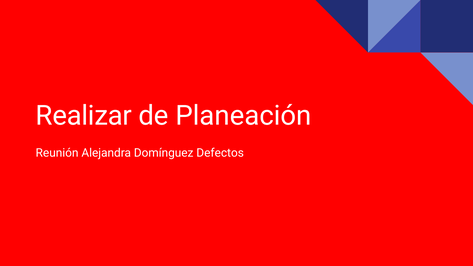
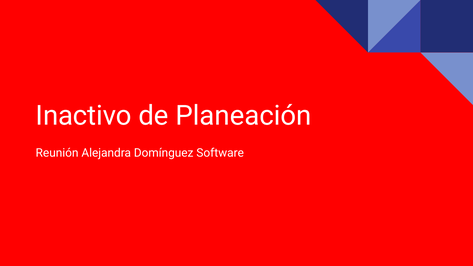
Realizar: Realizar -> Inactivo
Defectos: Defectos -> Software
